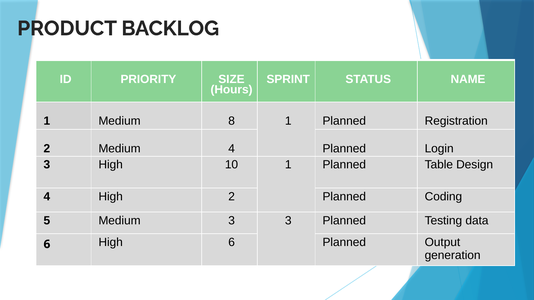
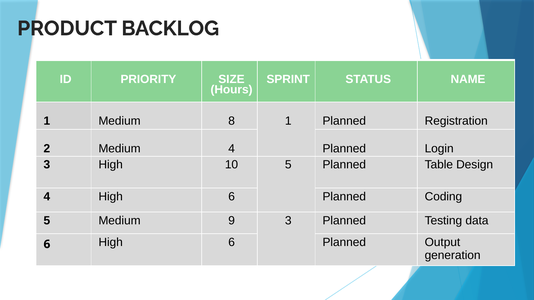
10 1: 1 -> 5
4 High 2: 2 -> 6
Medium 3: 3 -> 9
